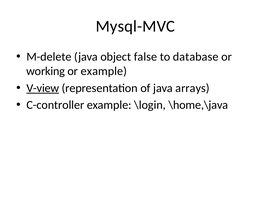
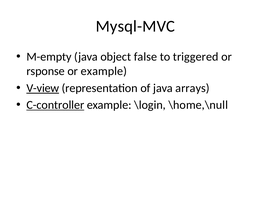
M-delete: M-delete -> M-empty
database: database -> triggered
working: working -> rsponse
C-controller underline: none -> present
\home,\java: \home,\java -> \home,\null
